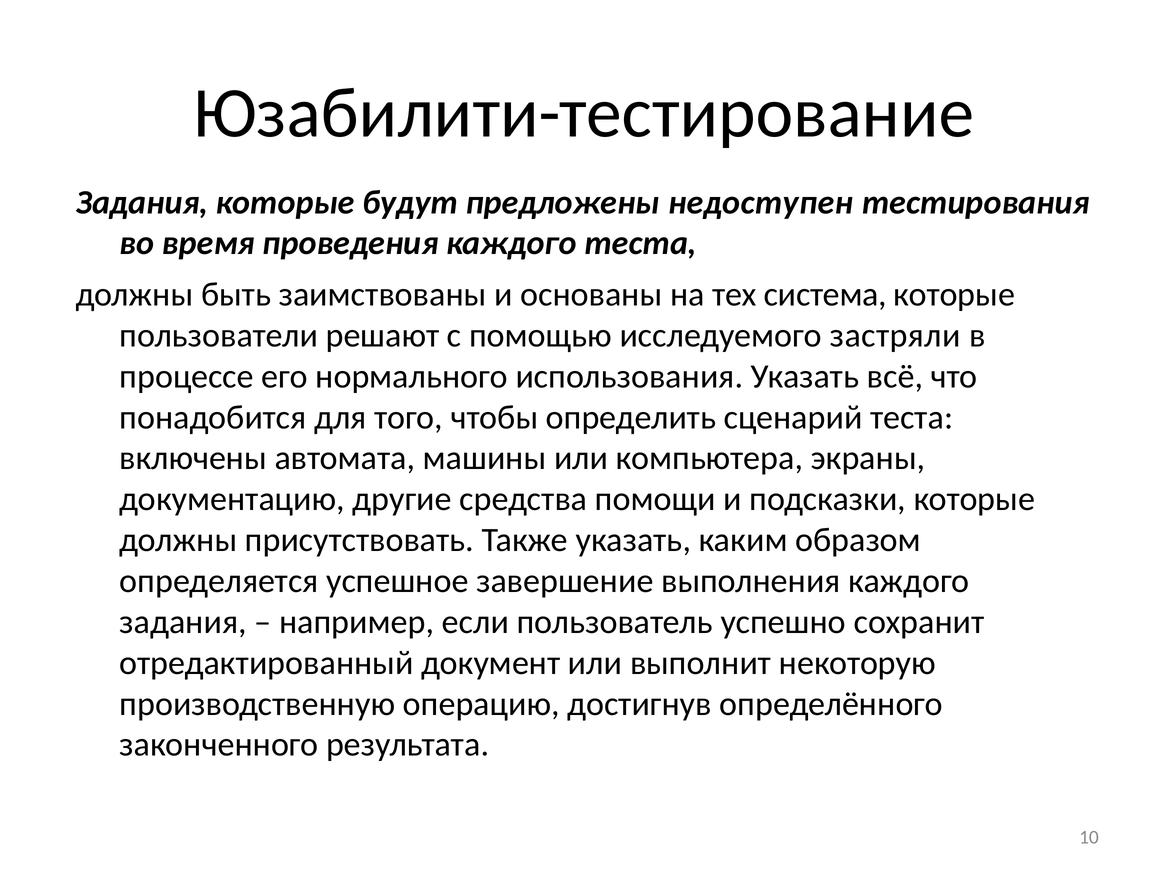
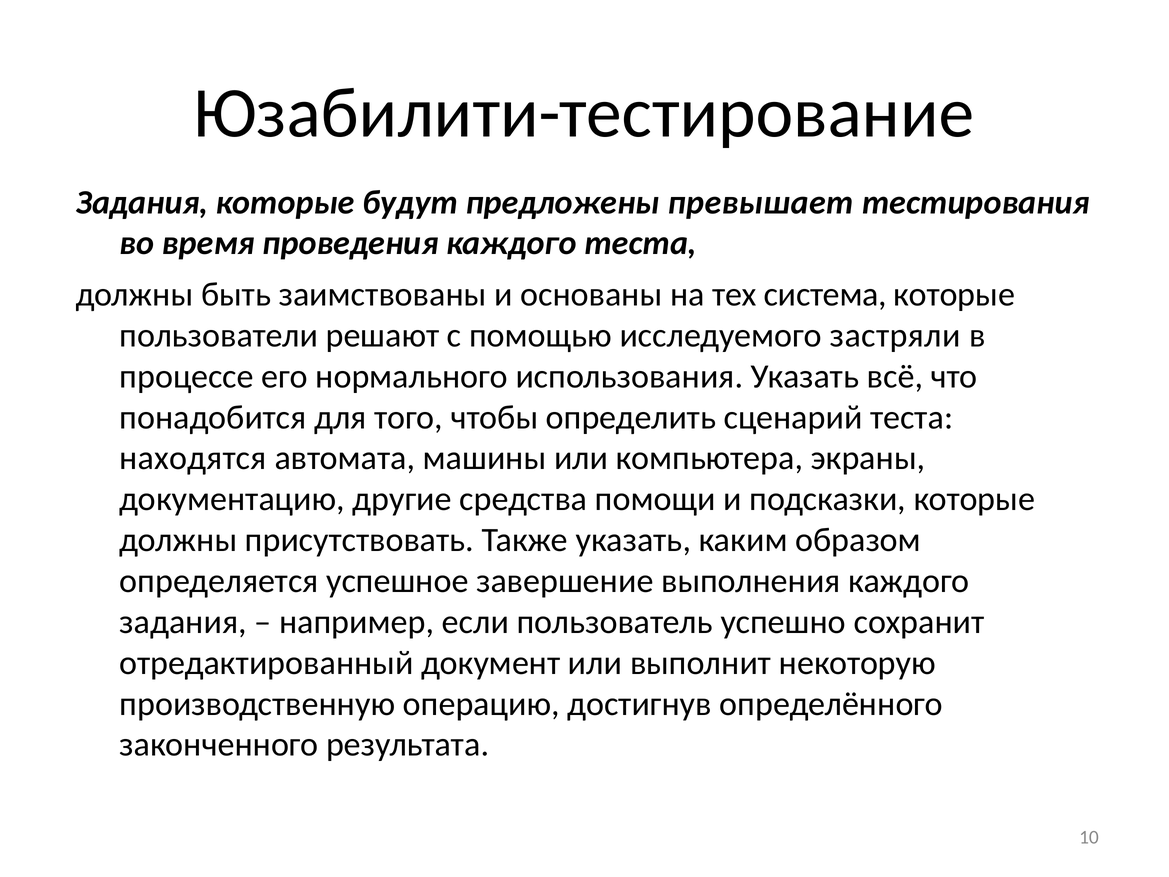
недоступен: недоступен -> превышает
включены: включены -> находятся
